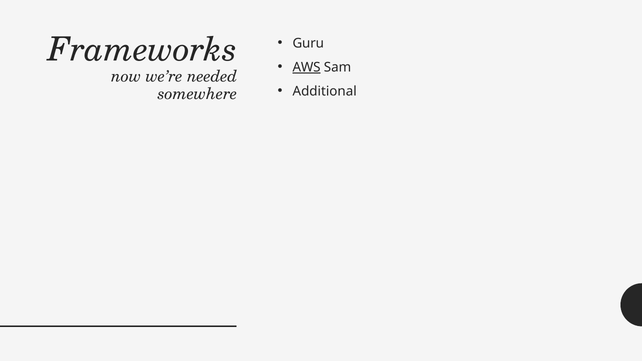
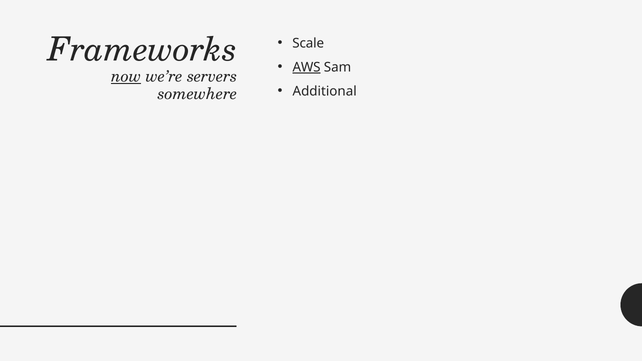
Guru: Guru -> Scale
now underline: none -> present
needed: needed -> servers
